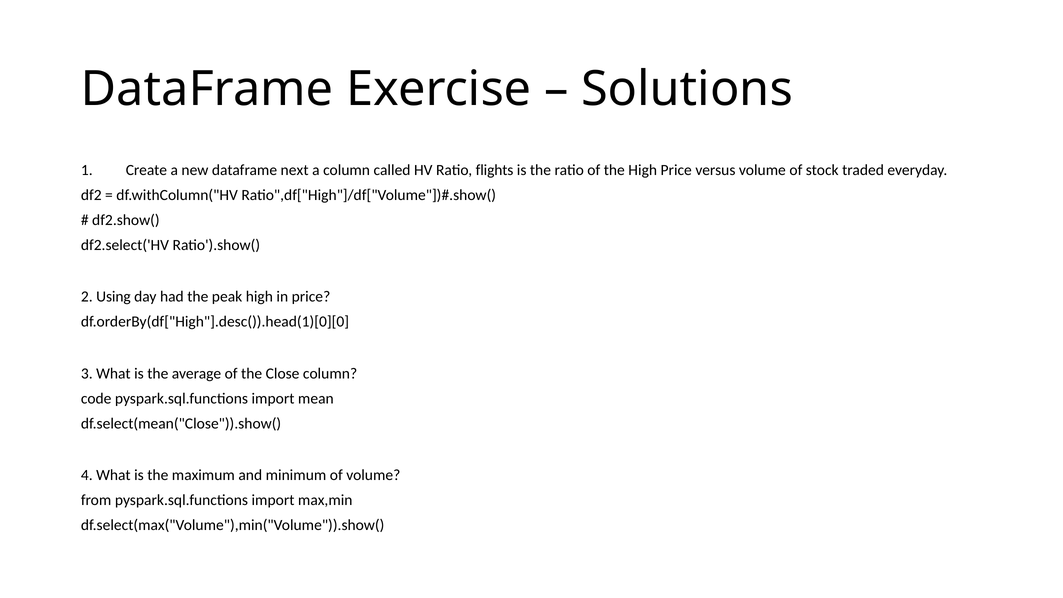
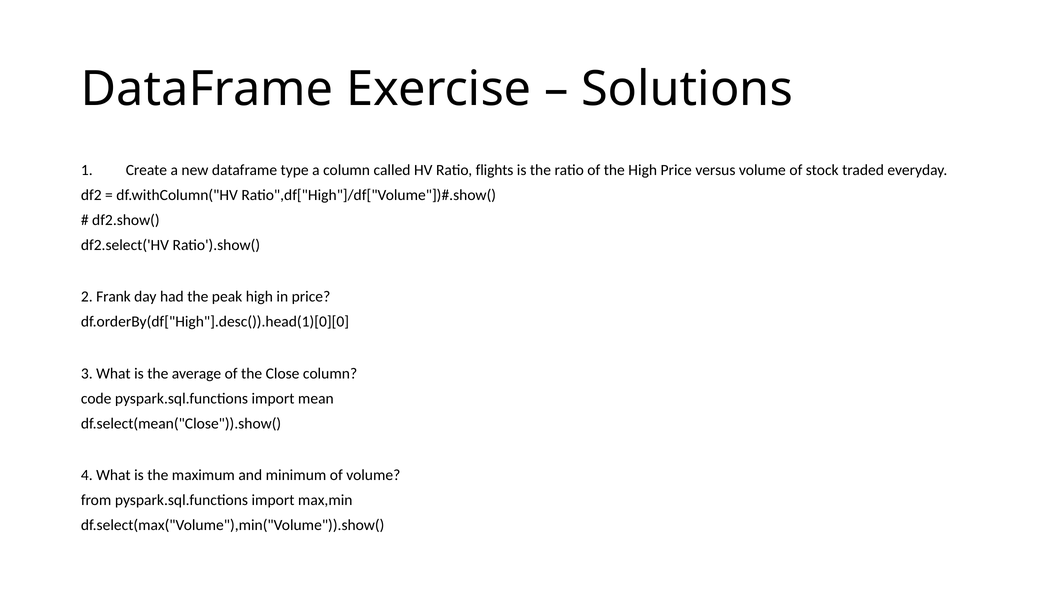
next: next -> type
Using: Using -> Frank
